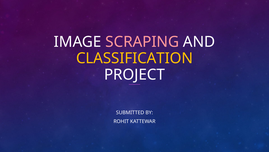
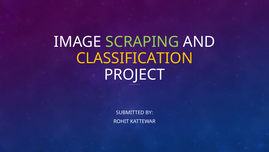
SCRAPING colour: pink -> light green
